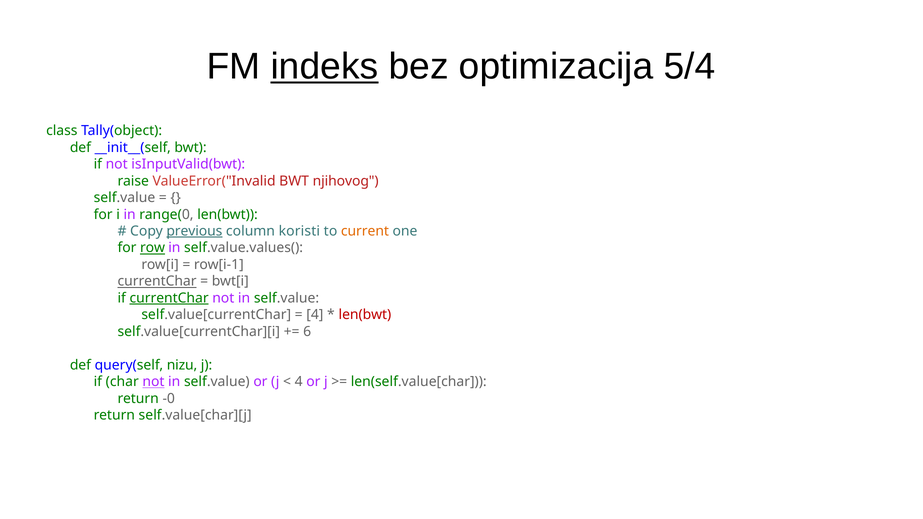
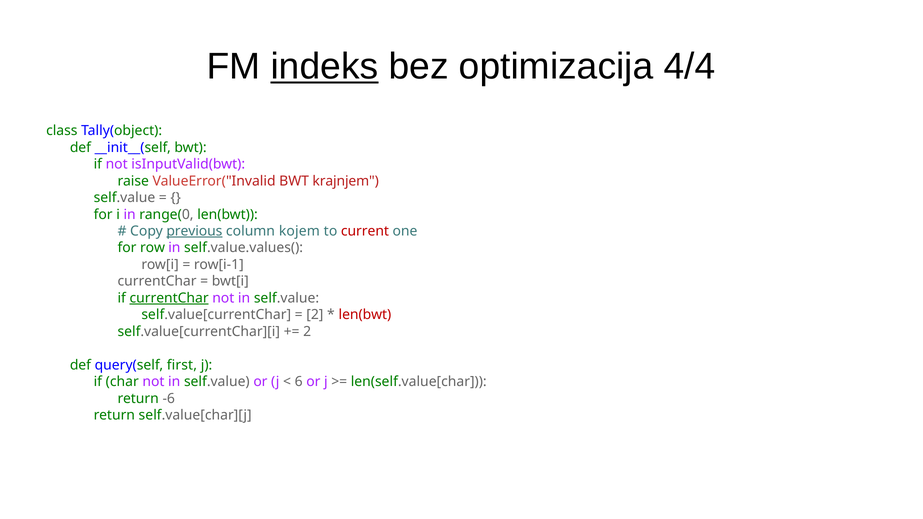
5/4: 5/4 -> 4/4
njihovog: njihovog -> krajnjem
koristi: koristi -> kojem
current colour: orange -> red
row underline: present -> none
currentChar at (157, 281) underline: present -> none
4 at (315, 315): 4 -> 2
6 at (307, 332): 6 -> 2
nizu: nizu -> first
not at (153, 382) underline: present -> none
4 at (299, 382): 4 -> 6
-0: -0 -> -6
